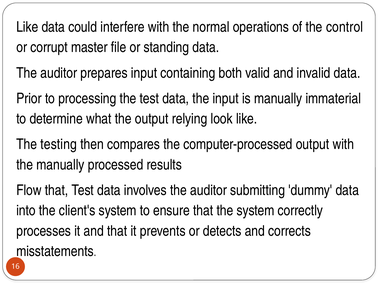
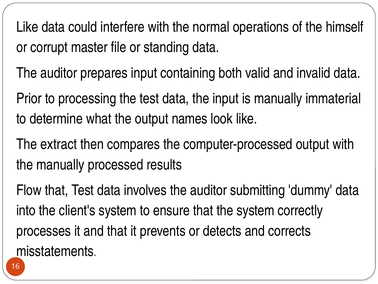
control: control -> himself
relying: relying -> names
testing: testing -> extract
